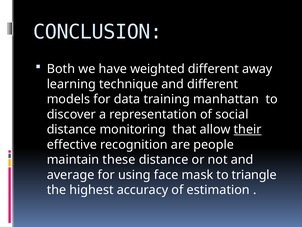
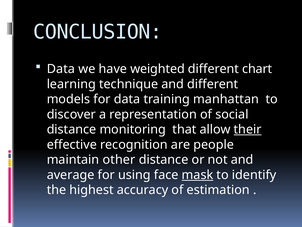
Both at (61, 69): Both -> Data
away: away -> chart
these: these -> other
mask underline: none -> present
triangle: triangle -> identify
